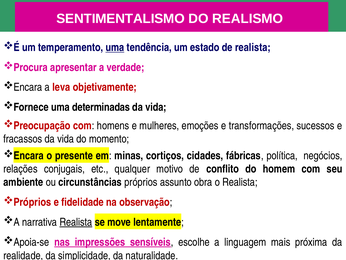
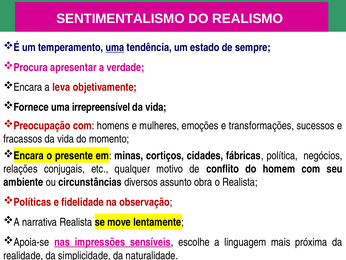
de realista: realista -> sempre
determinadas: determinadas -> irrepreensível
circunstâncias próprios: próprios -> diversos
Próprios at (32, 202): Próprios -> Políticas
Realista at (76, 222) underline: present -> none
